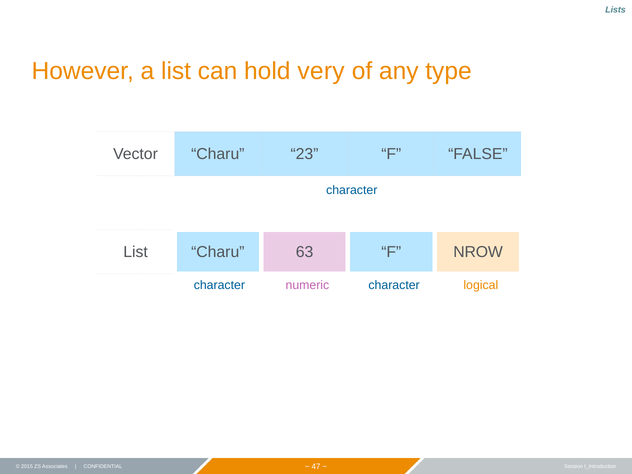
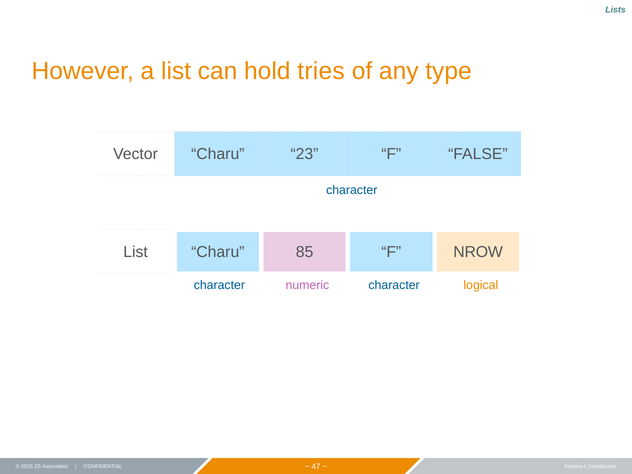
very: very -> tries
63: 63 -> 85
